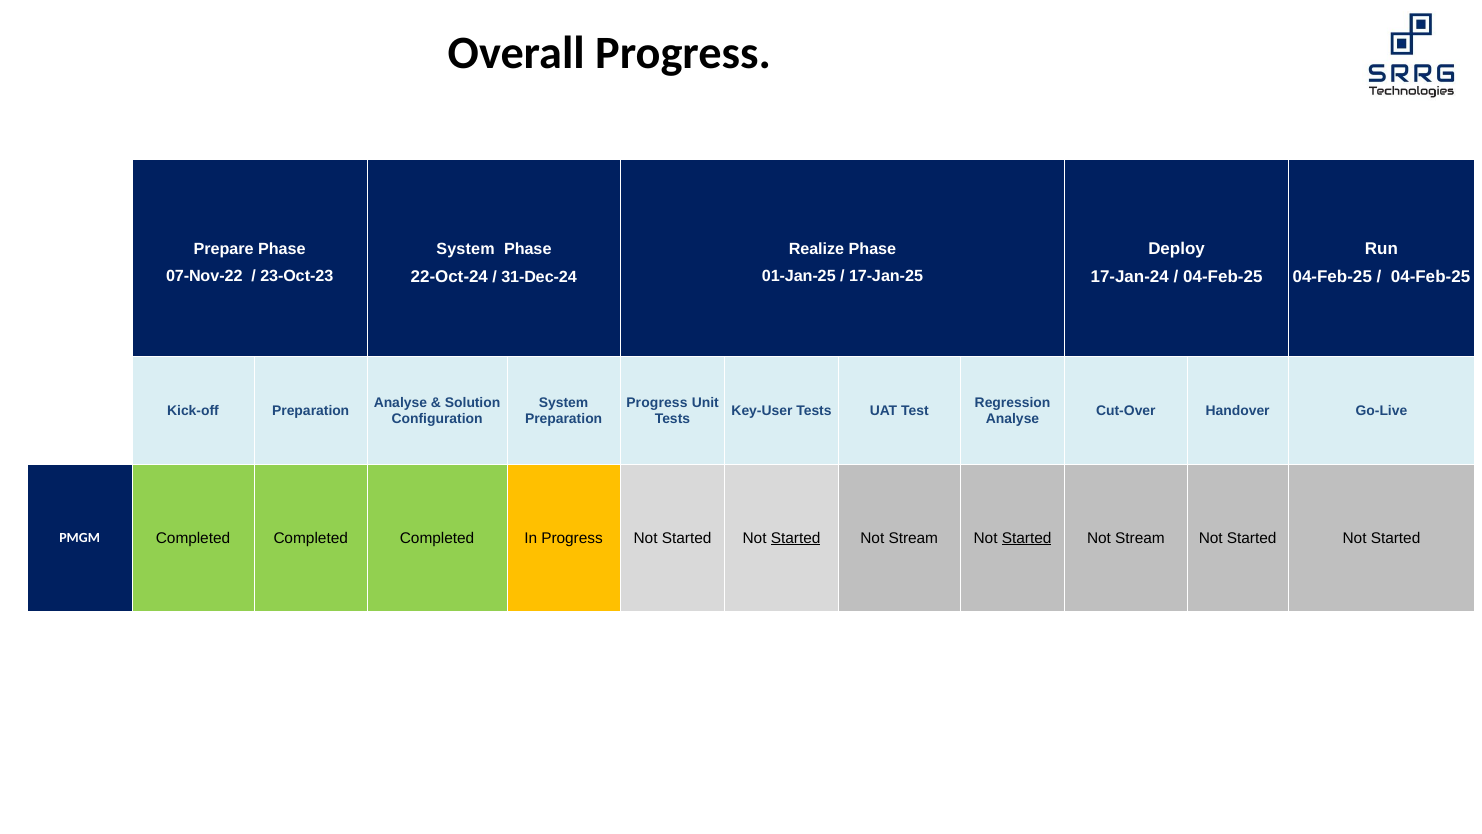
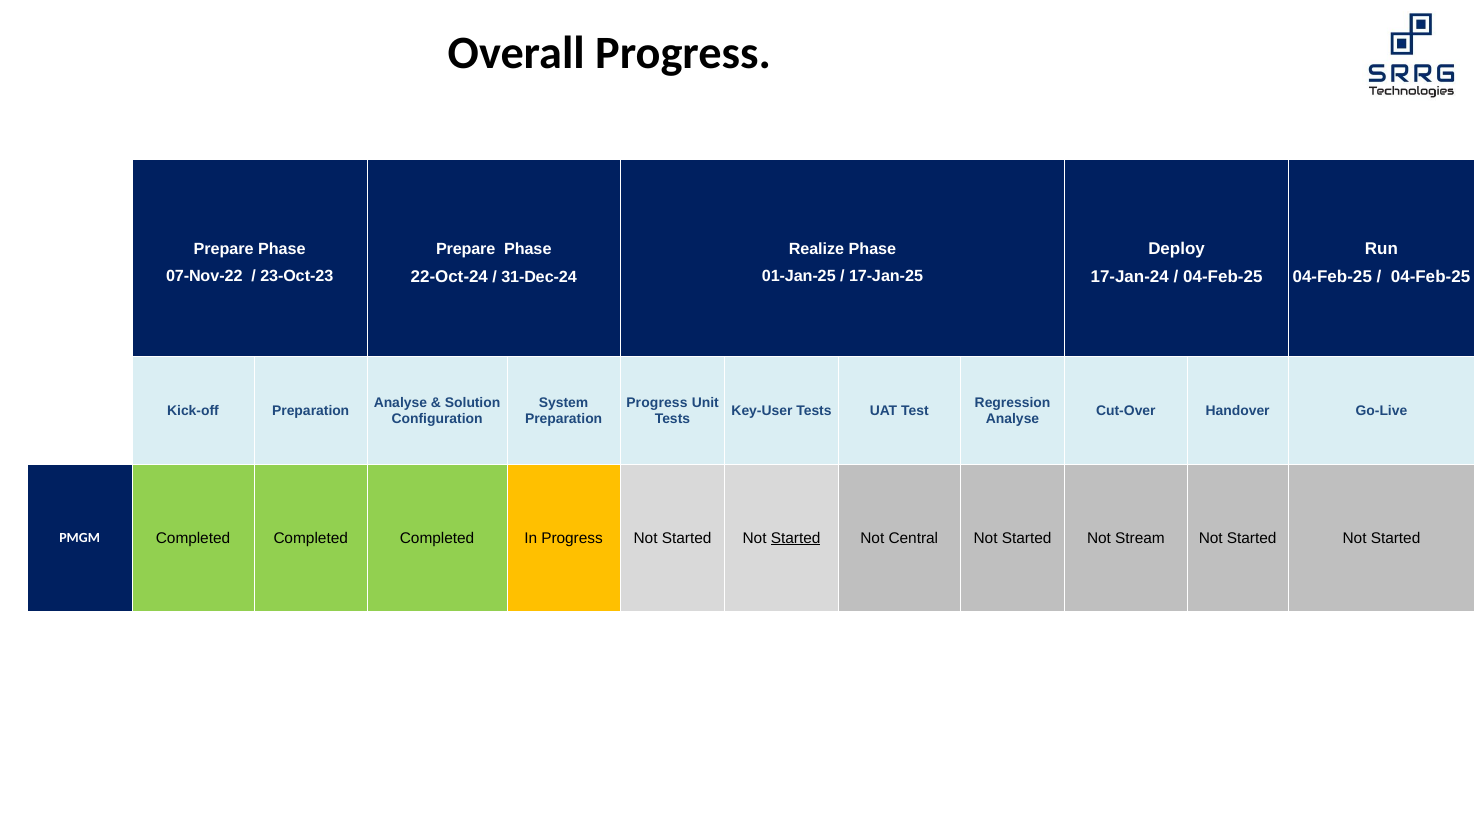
System at (466, 249): System -> Prepare
Stream at (913, 538): Stream -> Central
Started at (1027, 538) underline: present -> none
